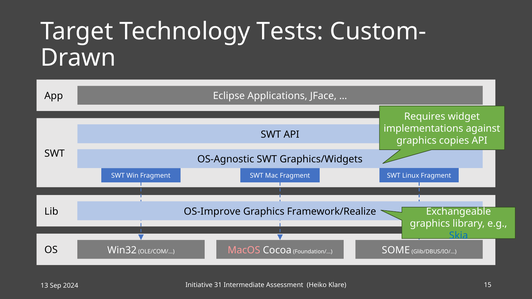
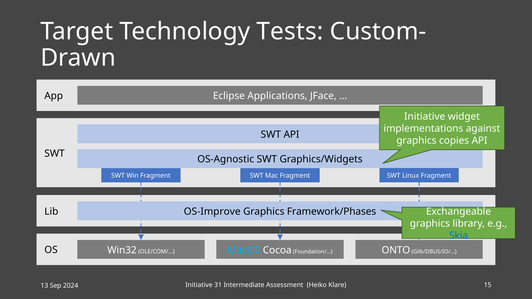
Requires at (425, 117): Requires -> Initiative
Framework/Realize: Framework/Realize -> Framework/Phases
MacOS colour: pink -> light blue
SOME: SOME -> ONTO
